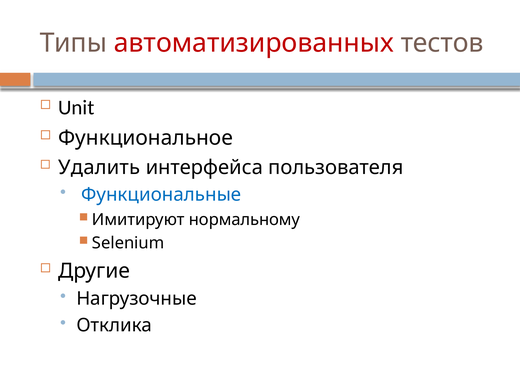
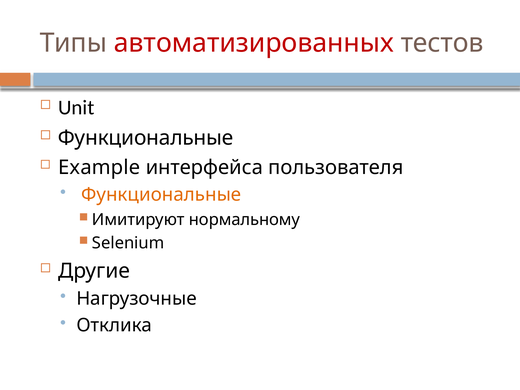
Функциональное at (146, 138): Функциональное -> Функциональные
Удалить: Удалить -> Example
Функциональные at (161, 195) colour: blue -> orange
